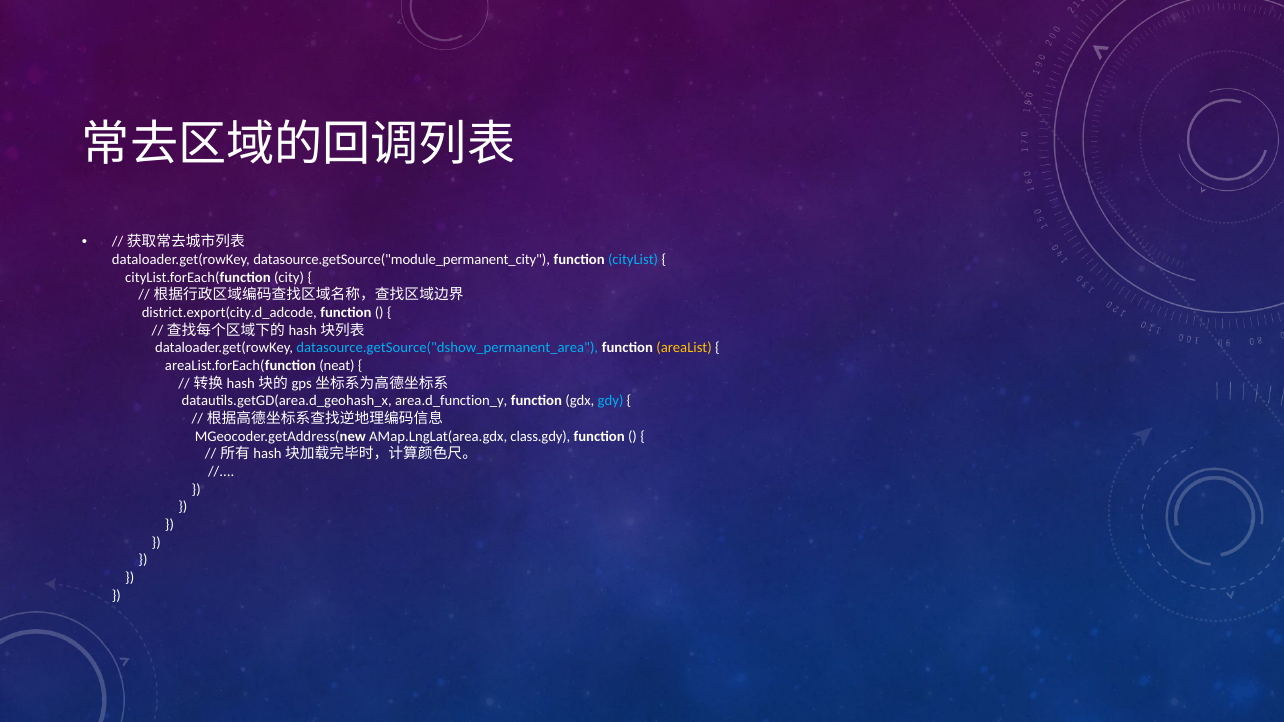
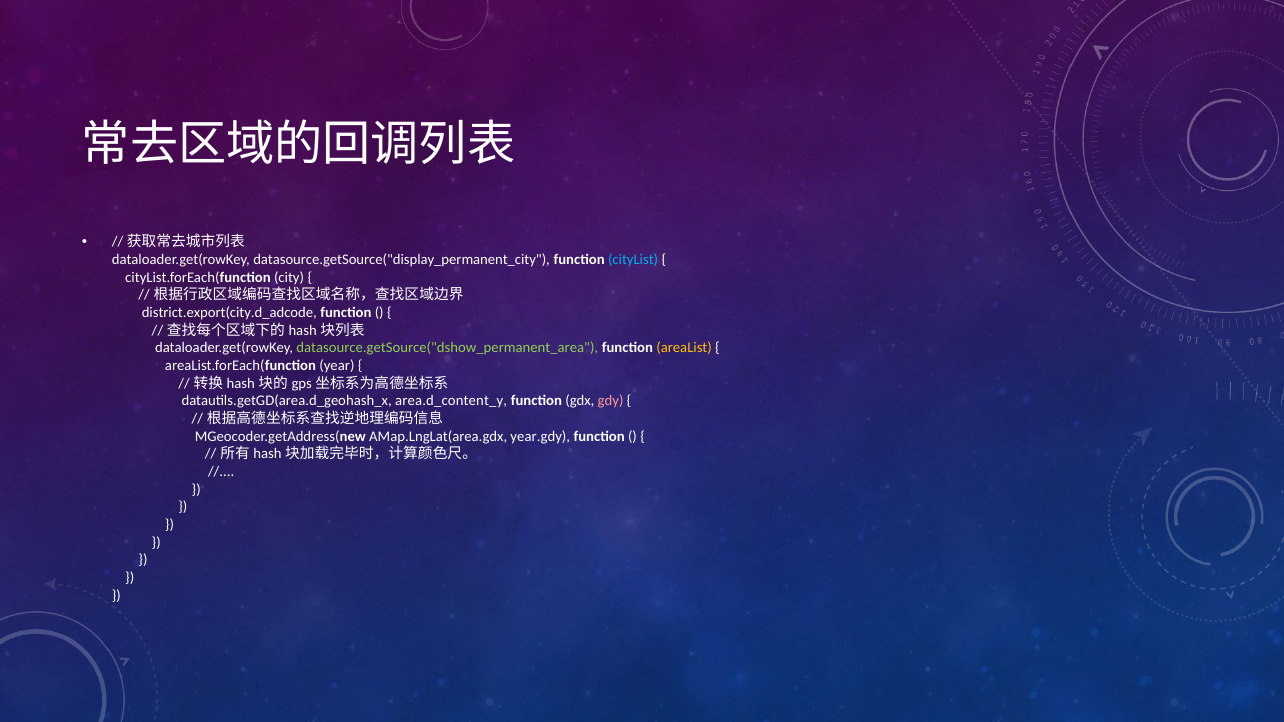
datasource.getSource("module_permanent_city: datasource.getSource("module_permanent_city -> datasource.getSource("display_permanent_city
datasource.getSource("dshow_permanent_area colour: light blue -> light green
neat: neat -> year
area.d_function_y: area.d_function_y -> area.d_content_y
gdy colour: light blue -> pink
class.gdy: class.gdy -> year.gdy
